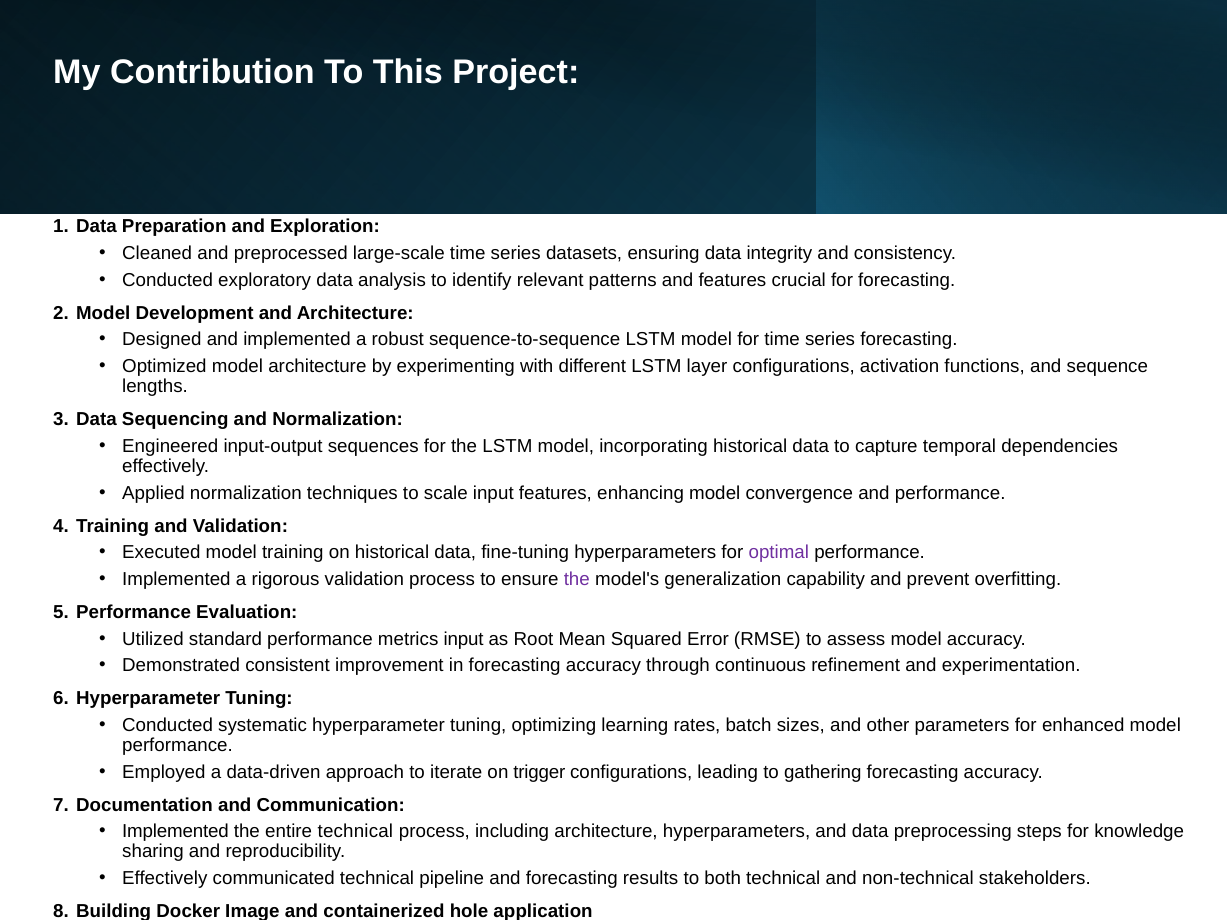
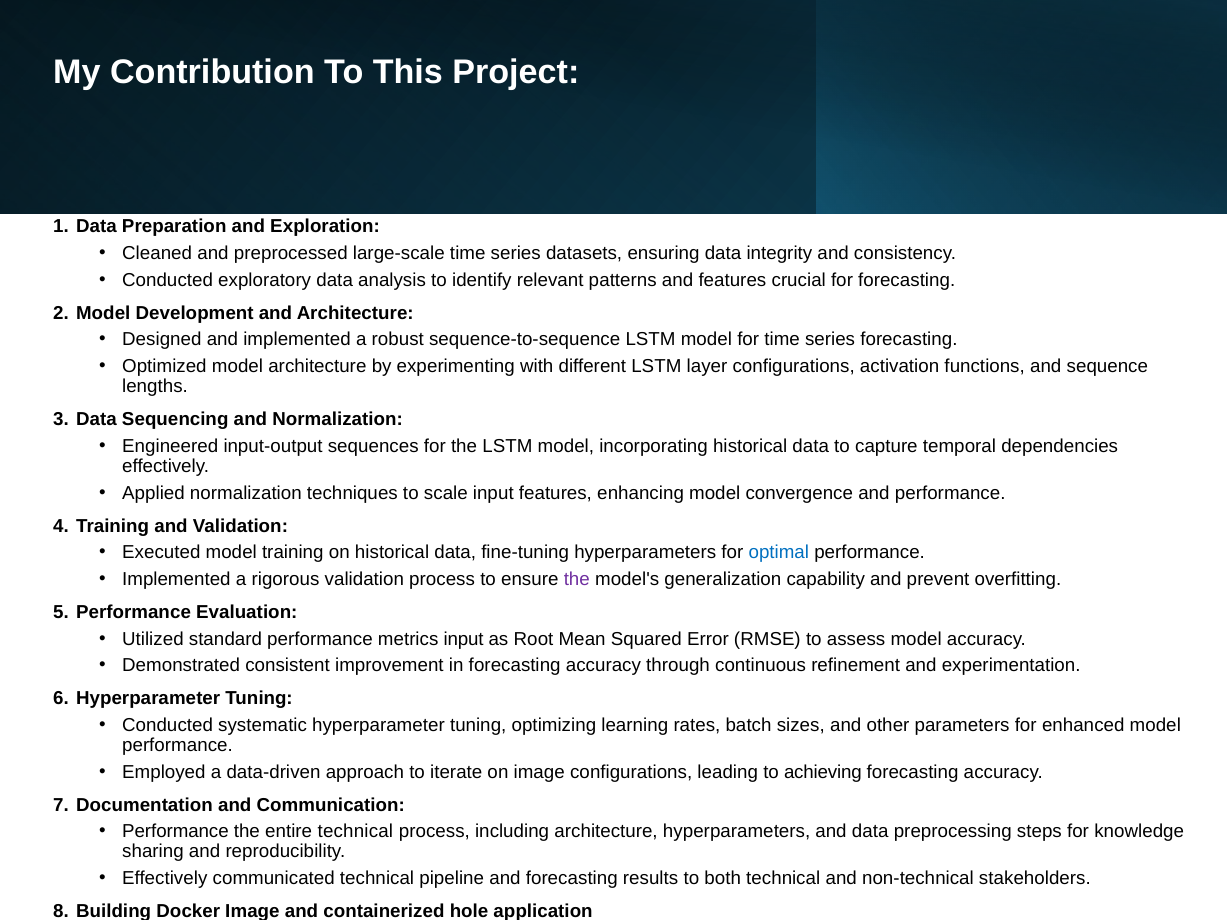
optimal colour: purple -> blue
on trigger: trigger -> image
gathering: gathering -> achieving
Implemented at (176, 832): Implemented -> Performance
